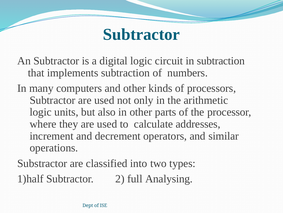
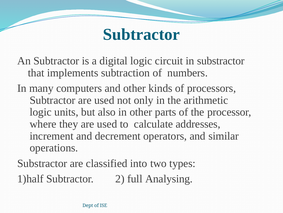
in subtraction: subtraction -> substractor
